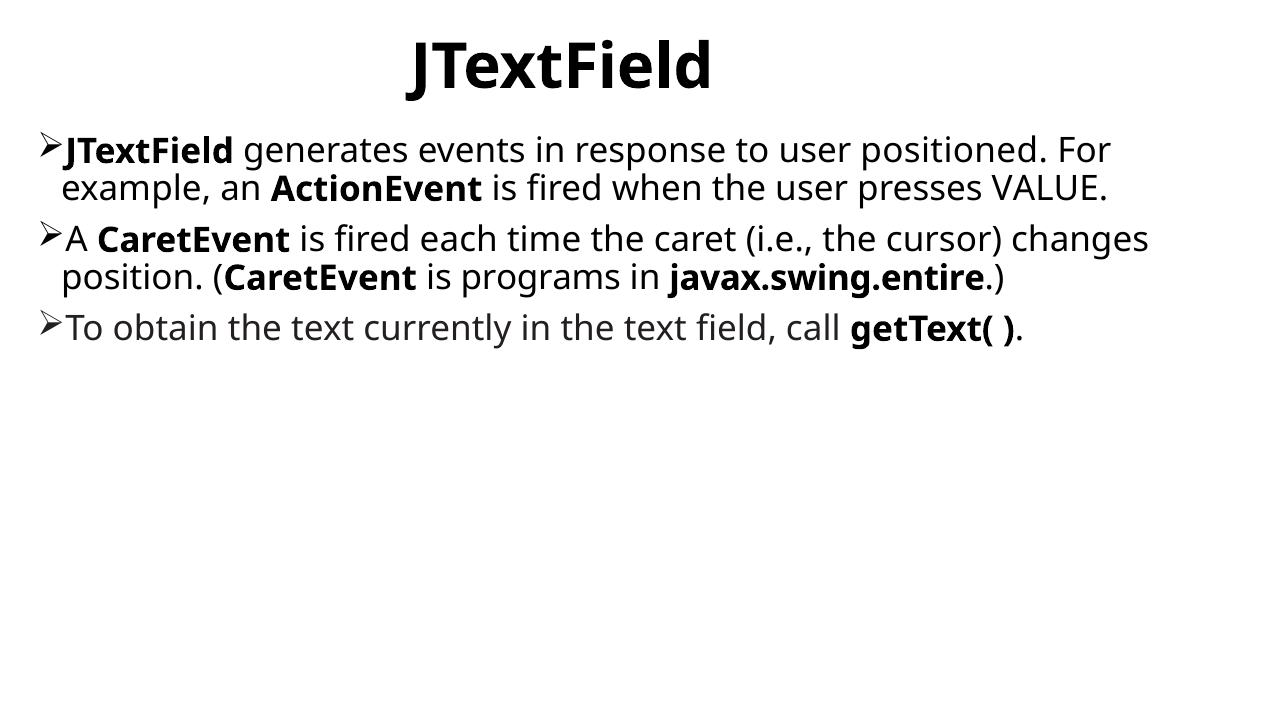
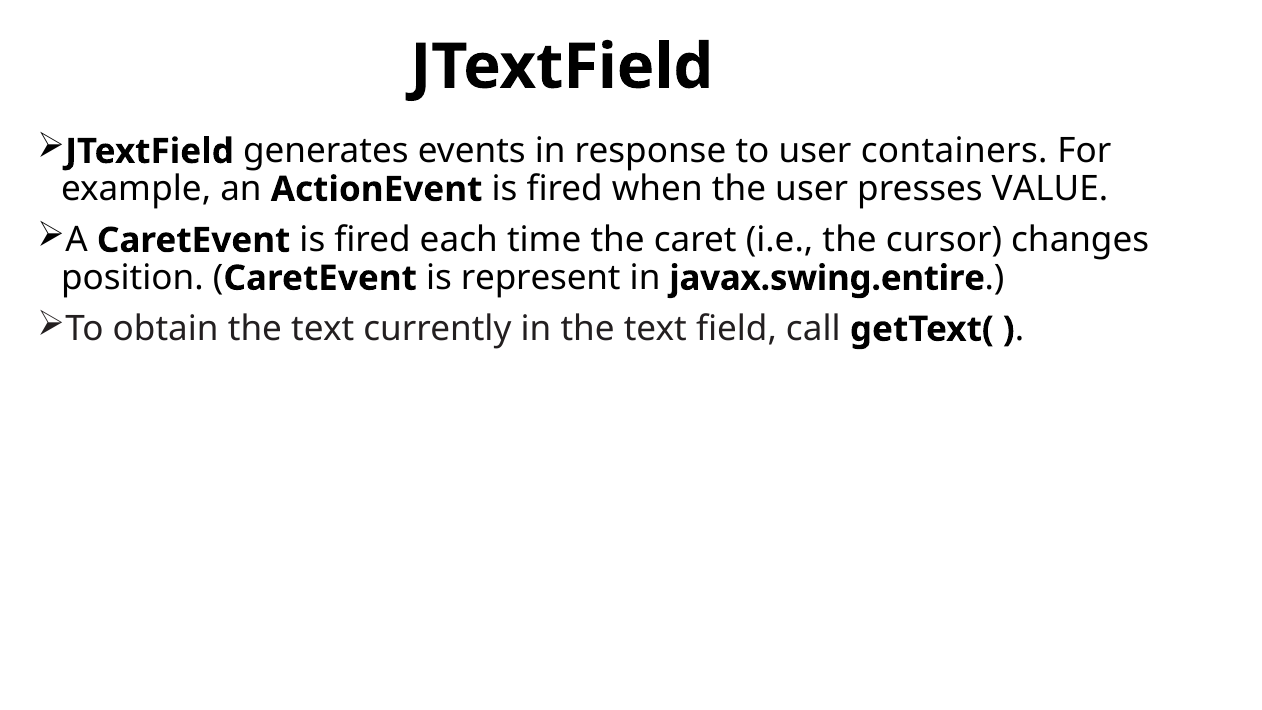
positioned: positioned -> containers
programs: programs -> represent
